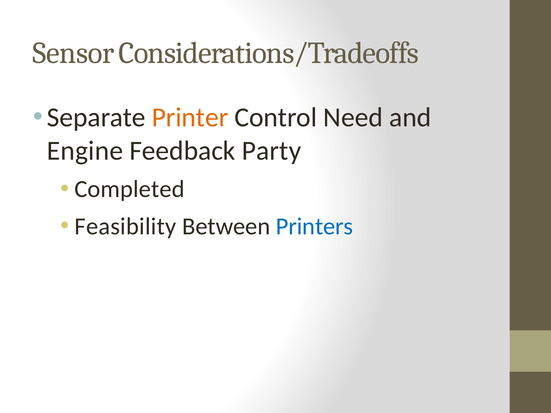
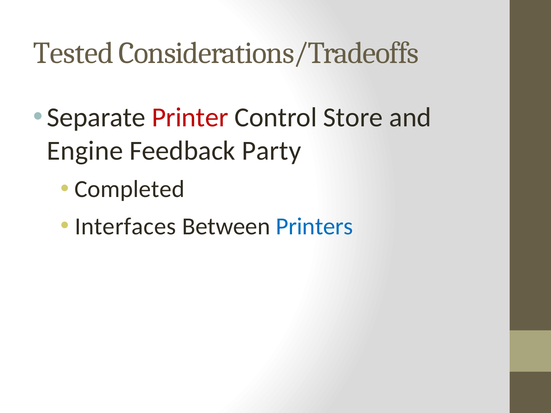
Sensor: Sensor -> Tested
Printer colour: orange -> red
Need: Need -> Store
Feasibility: Feasibility -> Interfaces
